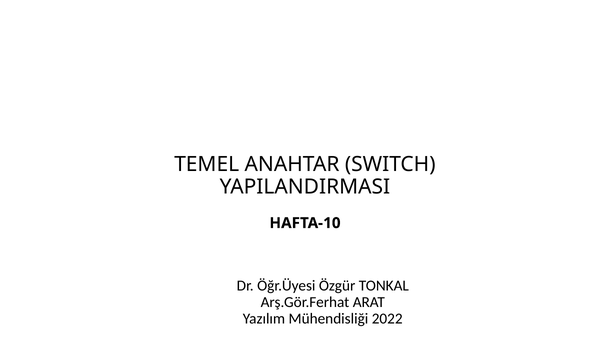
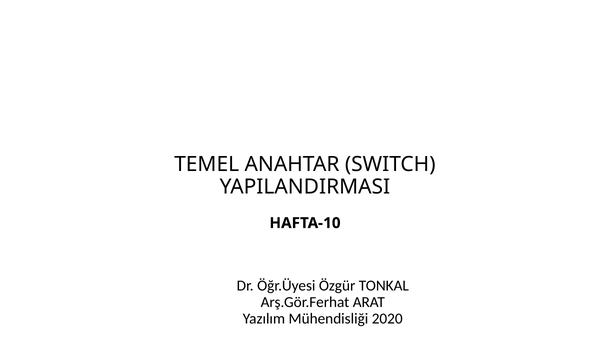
2022: 2022 -> 2020
